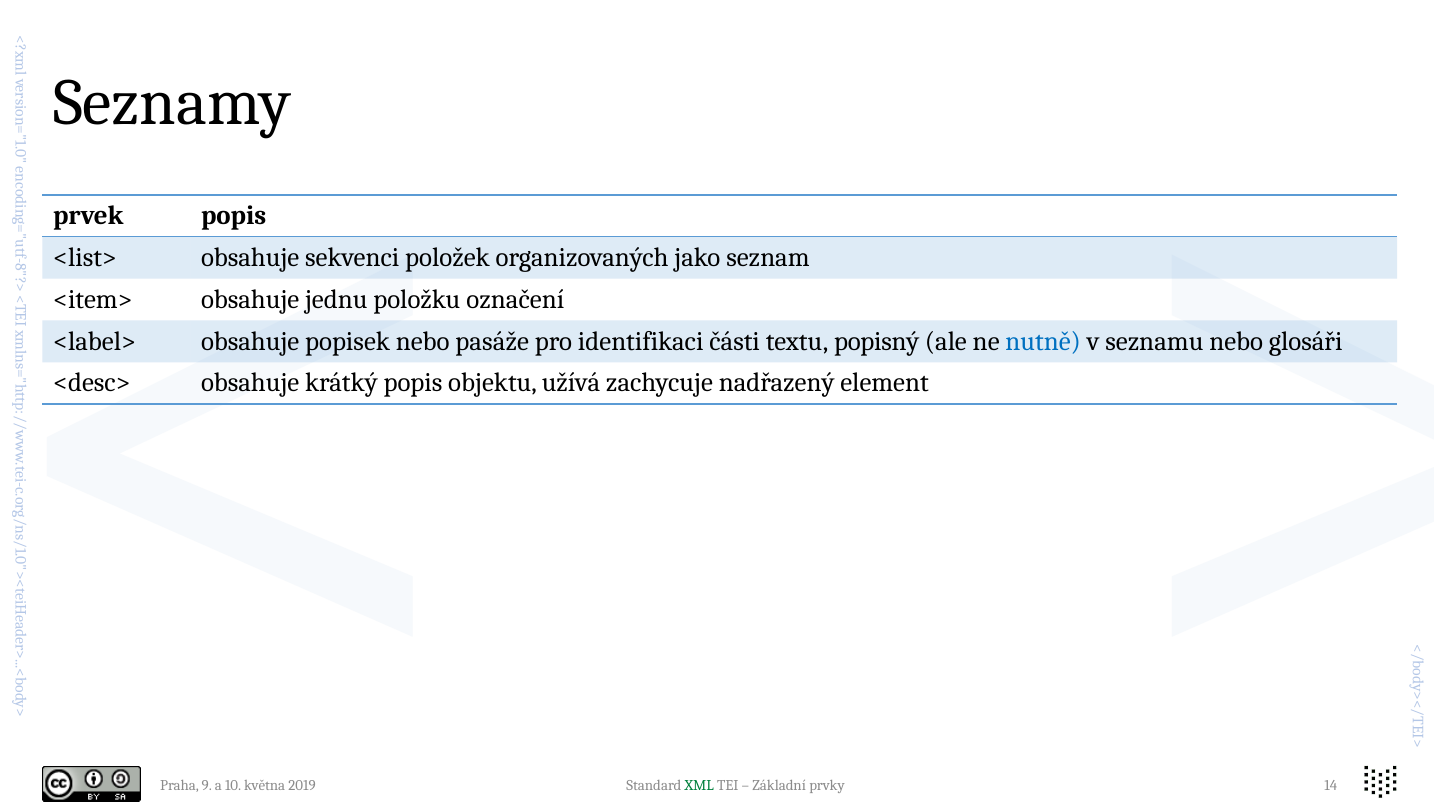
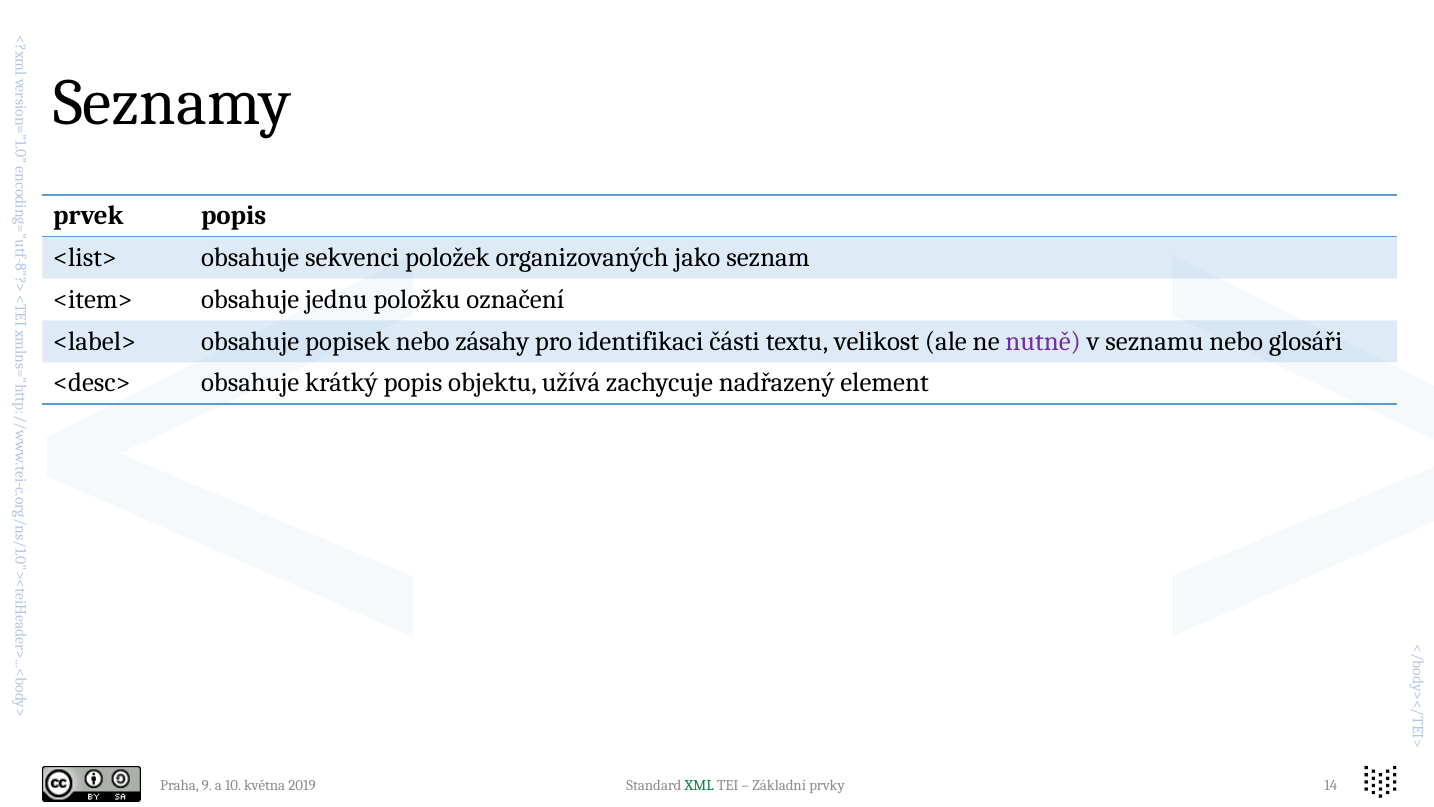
pasáže: pasáže -> zásahy
popisný: popisný -> velikost
nutně colour: blue -> purple
